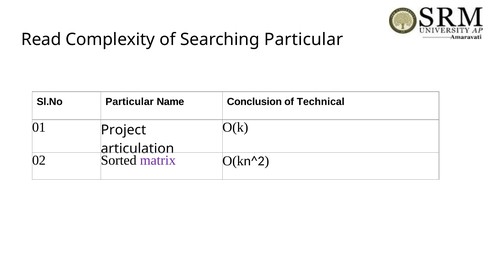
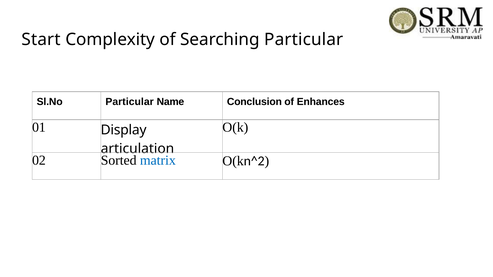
Read: Read -> Start
Technical: Technical -> Enhances
Project: Project -> Display
matrix colour: purple -> blue
